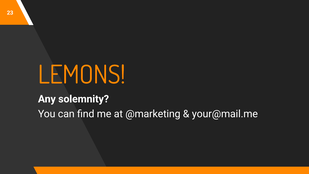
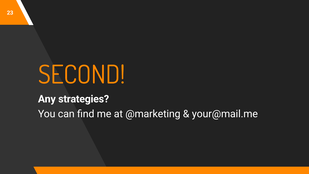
LEMONS: LEMONS -> SECOND
solemnity: solemnity -> strategies
